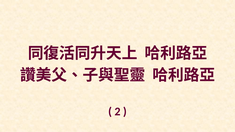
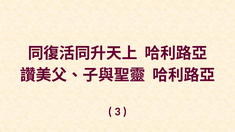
2: 2 -> 3
